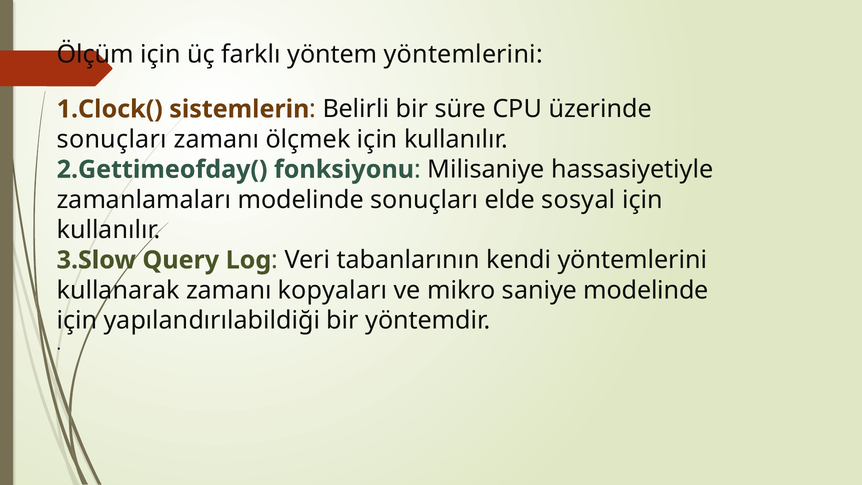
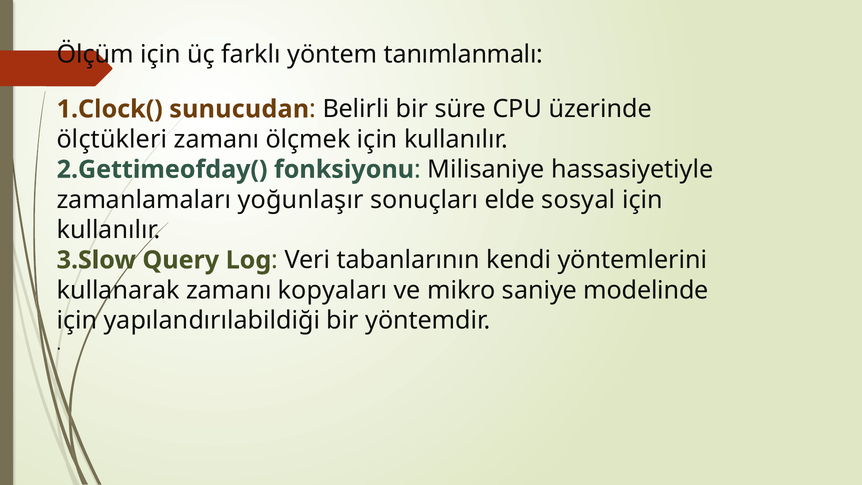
yöntem yöntemlerini: yöntemlerini -> tanımlanmalı
sistemlerin: sistemlerin -> sunucudan
sonuçları at (112, 139): sonuçları -> ölçtükleri
zamanlamaları modelinde: modelinde -> yoğunlaşır
